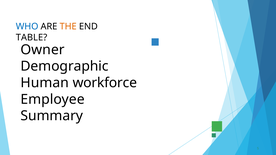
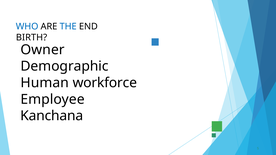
THE colour: orange -> blue
TABLE: TABLE -> BIRTH
Summary: Summary -> Kanchana
